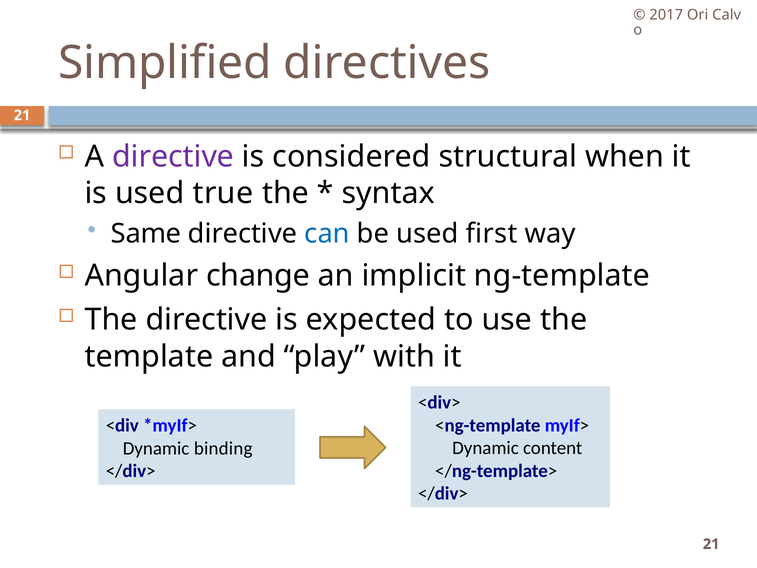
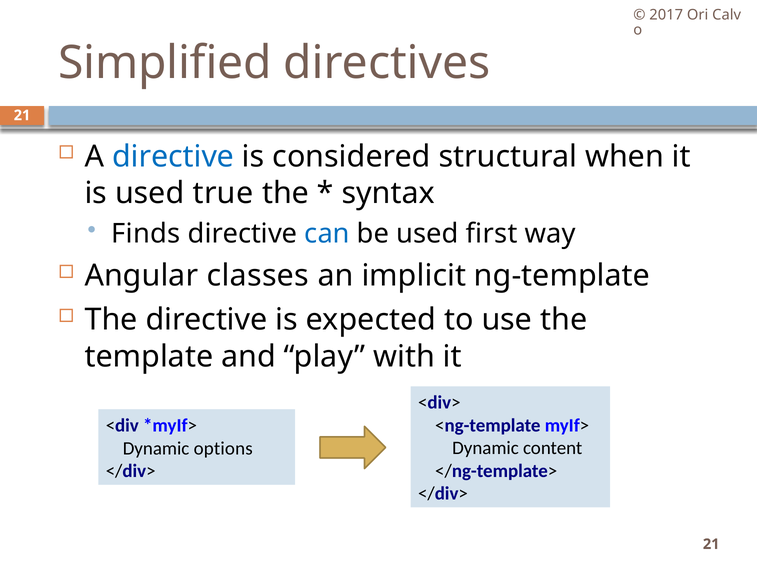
directive at (173, 157) colour: purple -> blue
Same: Same -> Finds
change: change -> classes
binding: binding -> options
